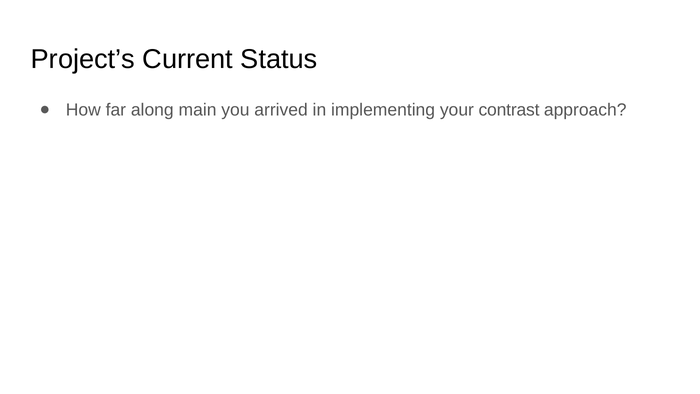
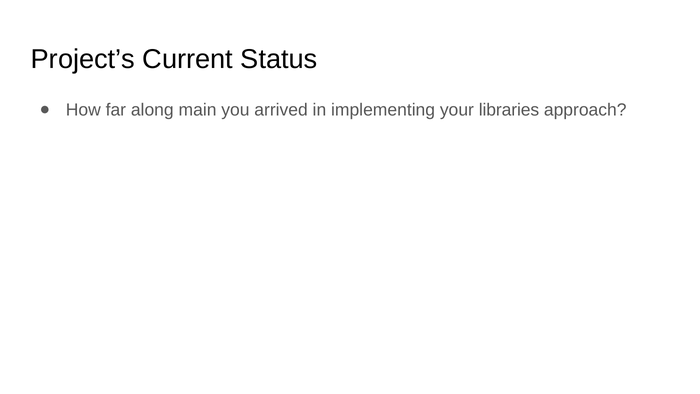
contrast: contrast -> libraries
